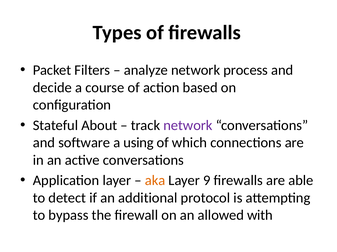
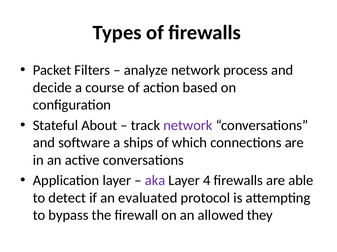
using: using -> ships
aka colour: orange -> purple
9: 9 -> 4
additional: additional -> evaluated
with: with -> they
